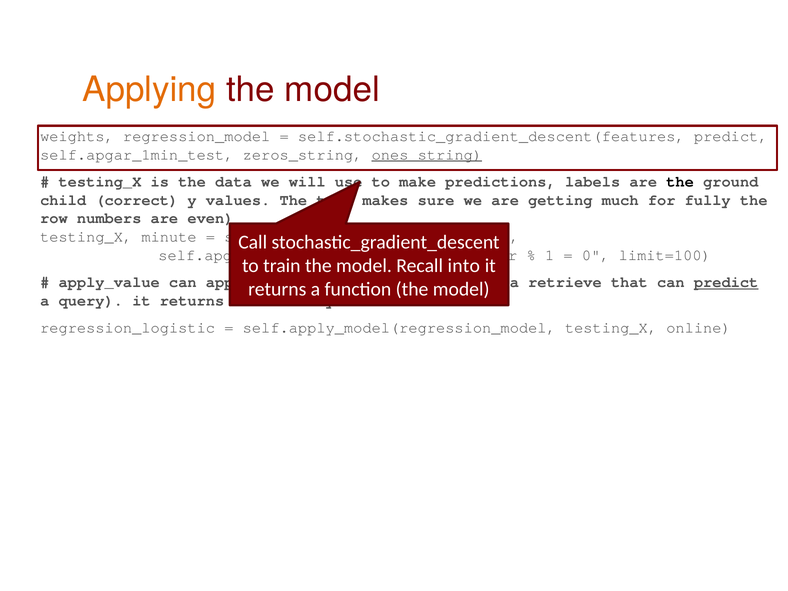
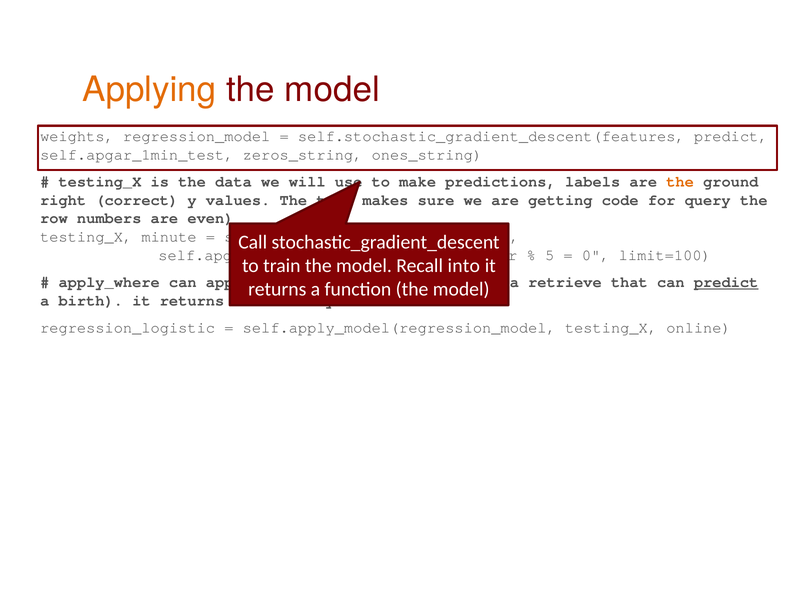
ones_string underline: present -> none
the at (680, 182) colour: black -> orange
child: child -> right
much: much -> code
fully: fully -> query
1: 1 -> 5
apply_value: apply_value -> apply_where
query: query -> birth
